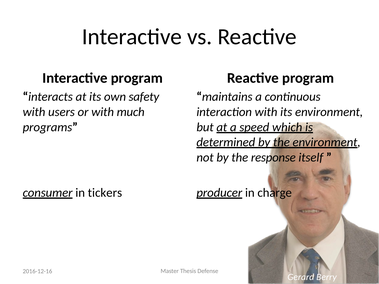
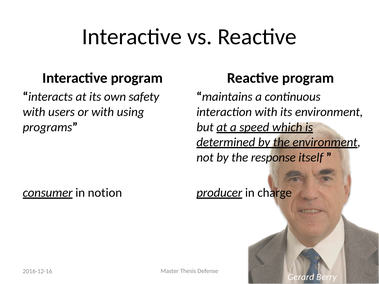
much: much -> using
tickers: tickers -> notion
